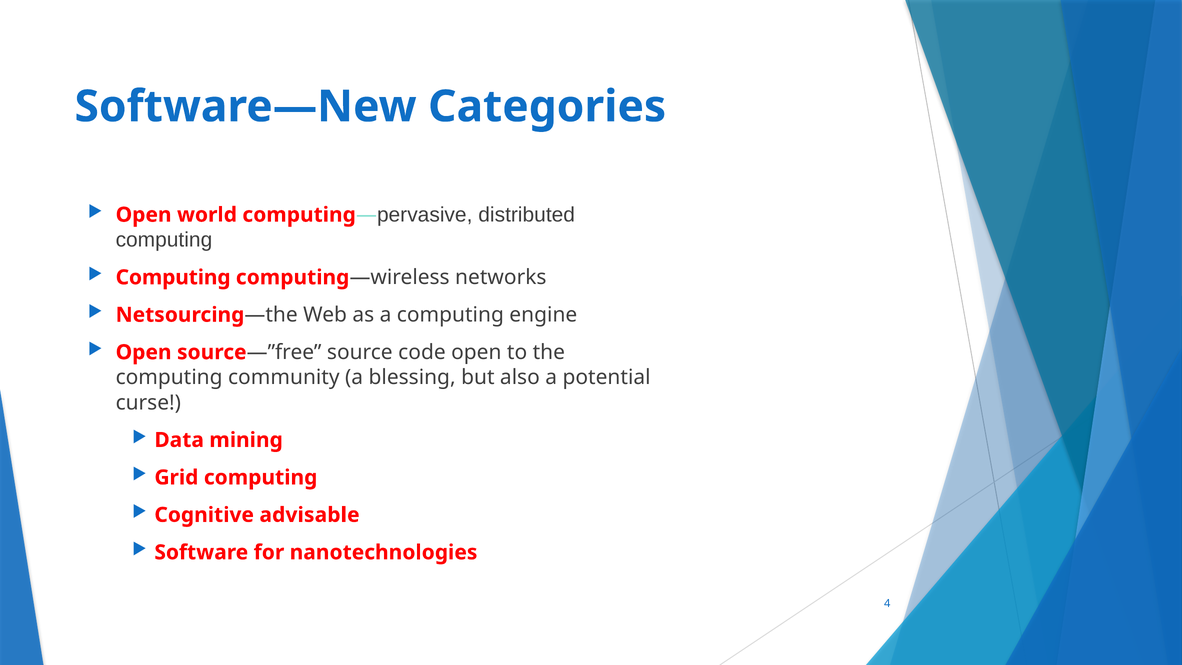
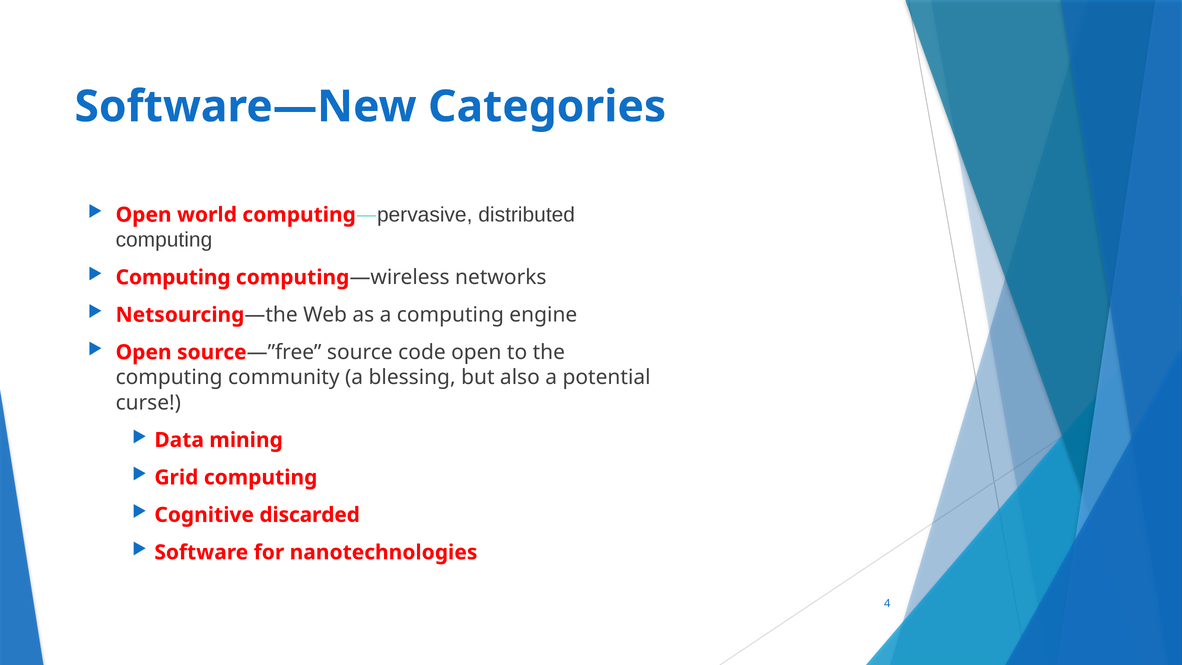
advisable: advisable -> discarded
